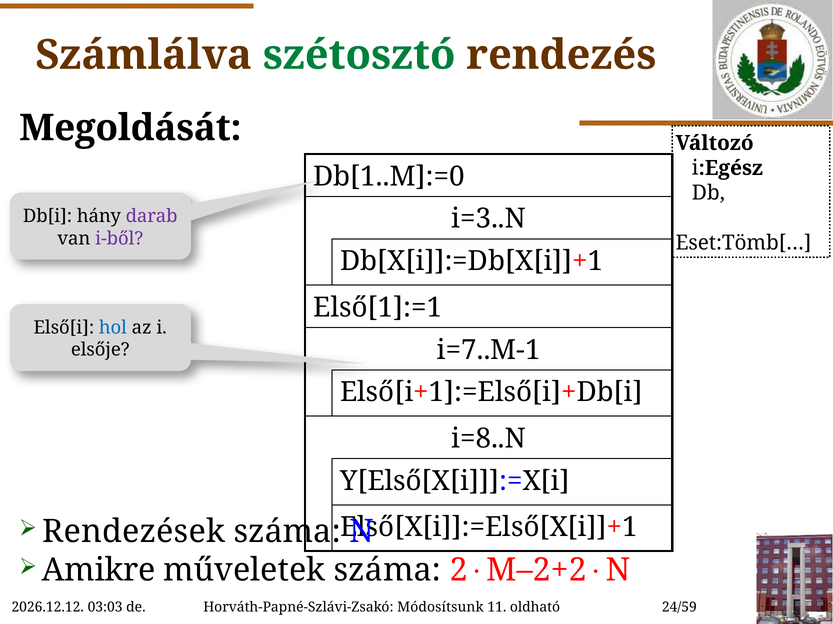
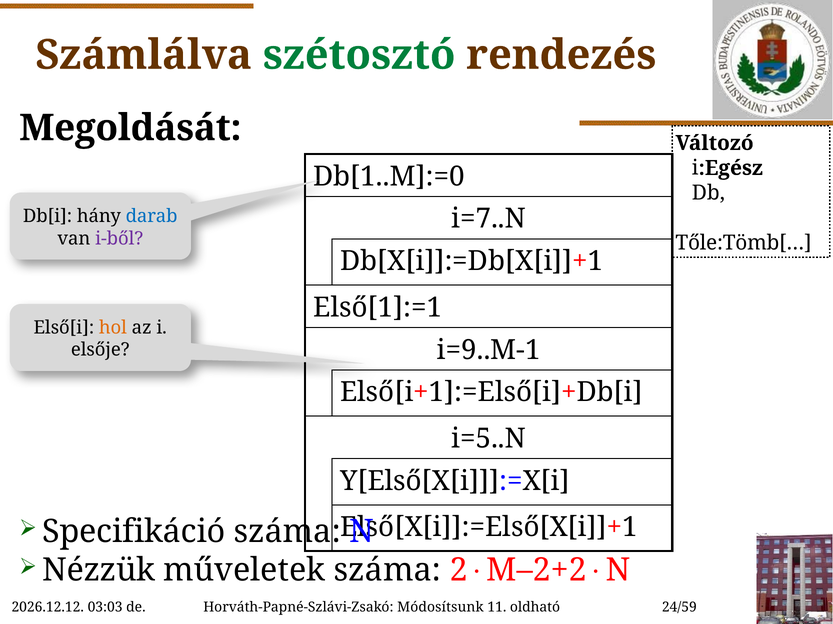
darab colour: purple -> blue
i=3..N: i=3..N -> i=7..N
Eset:Tömb[…: Eset:Tömb[… -> Tőle:Tömb[…
hol colour: blue -> orange
i=7..M-1: i=7..M-1 -> i=9..M-1
i=8..N: i=8..N -> i=5..N
Rendezések: Rendezések -> Specifikáció
Amikre: Amikre -> Nézzük
